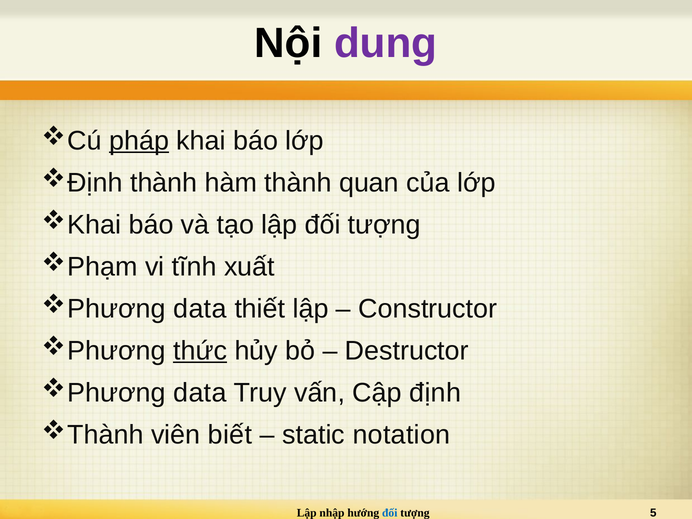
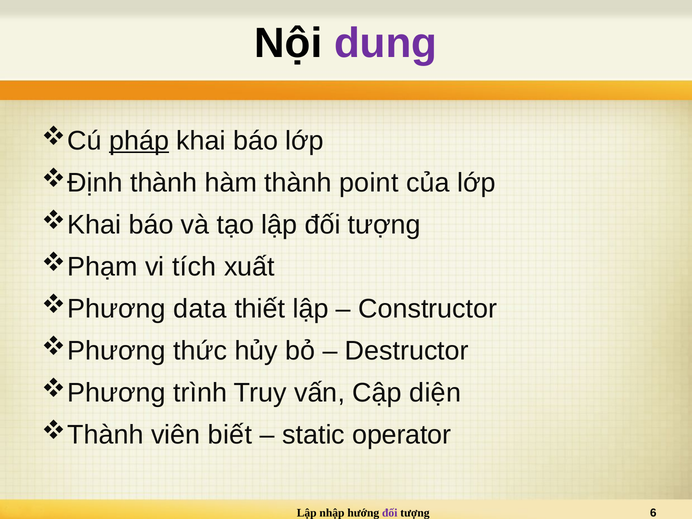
quan: quan -> point
tĩnh: tĩnh -> tích
thức underline: present -> none
data at (200, 393): data -> trình
định: định -> diện
notation: notation -> operator
đối at (390, 513) colour: blue -> purple
5: 5 -> 6
